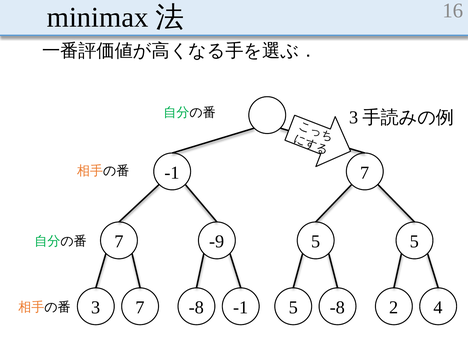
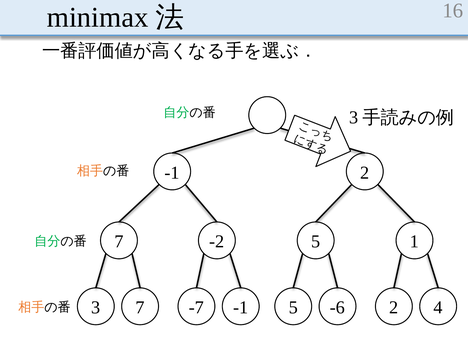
-1 7: 7 -> 2
-9: -9 -> -2
5 5: 5 -> 1
-8 at (196, 308): -8 -> -7
-8 at (338, 308): -8 -> -6
